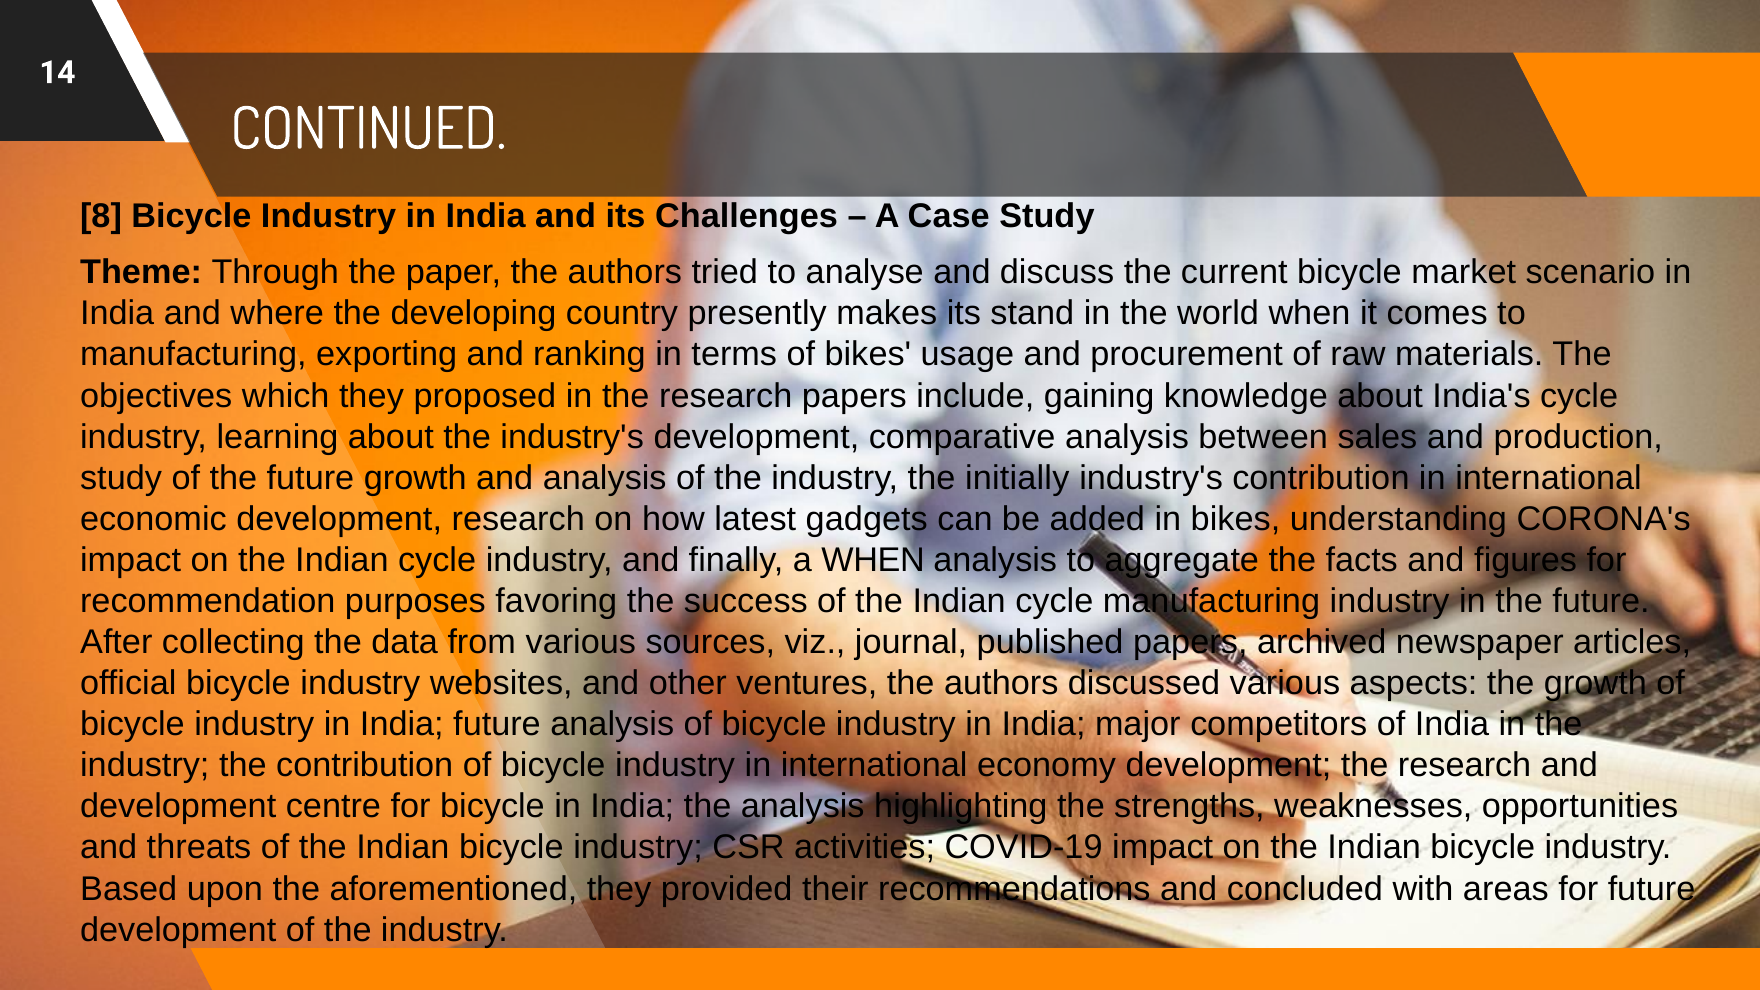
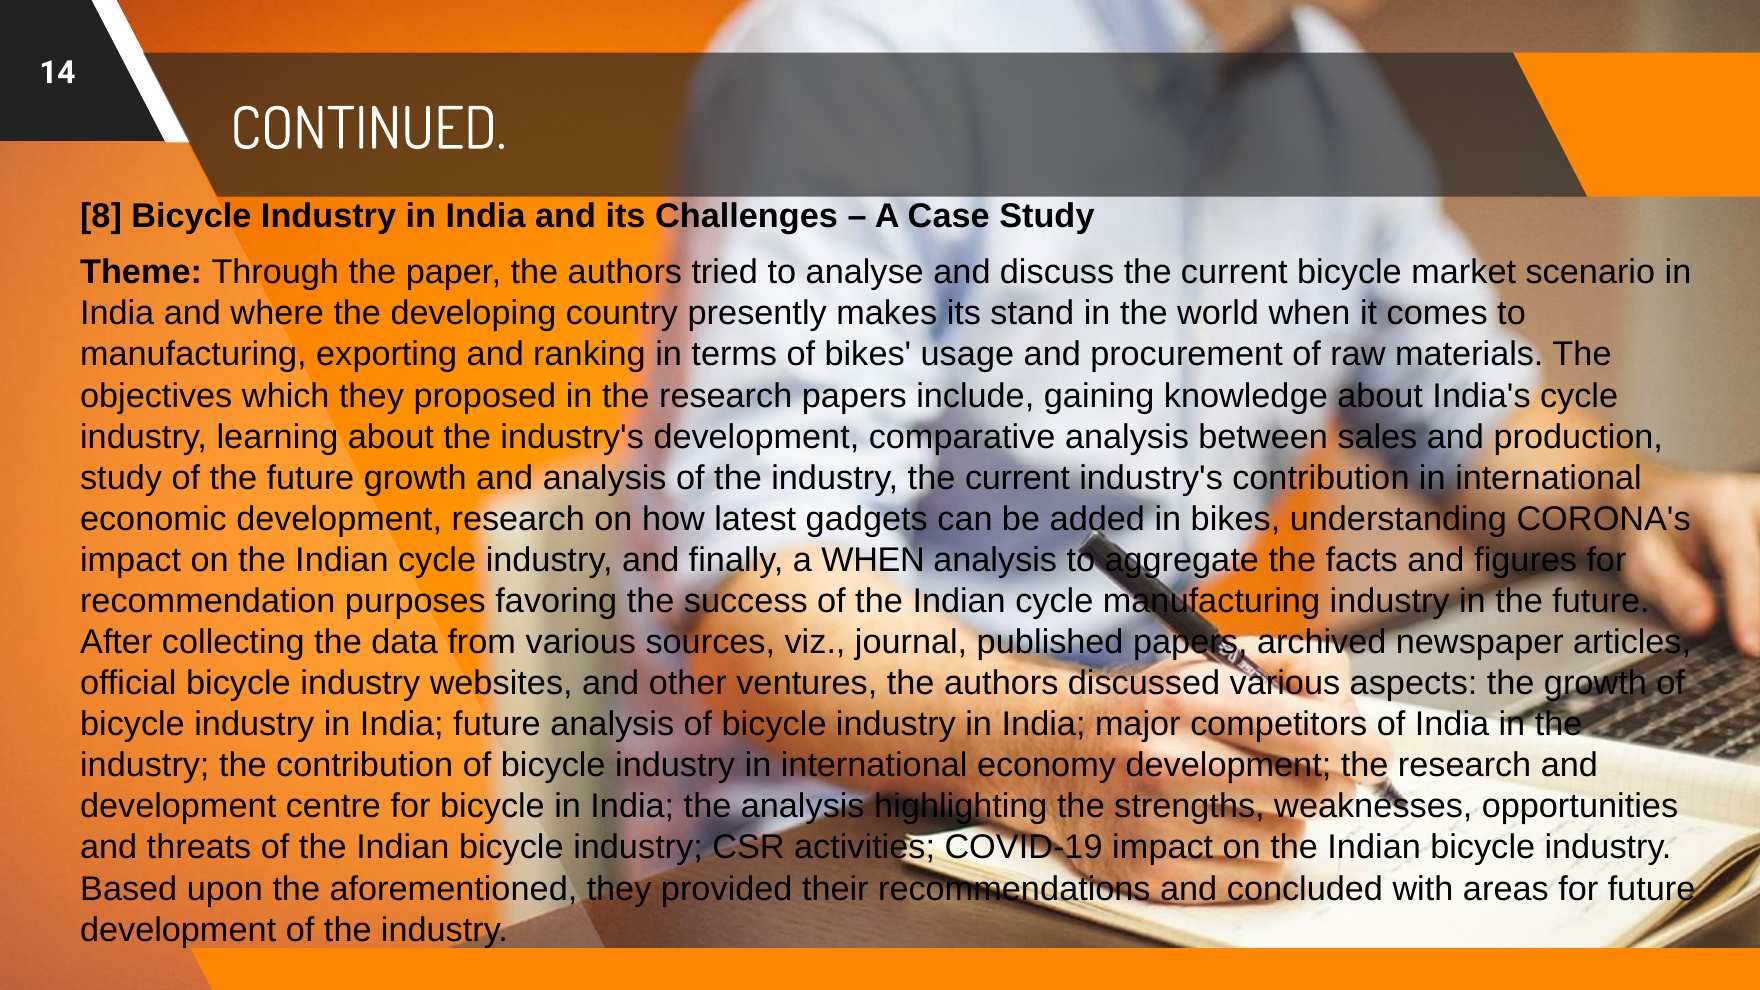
industry the initially: initially -> current
